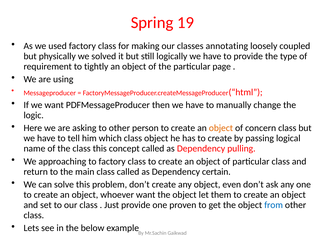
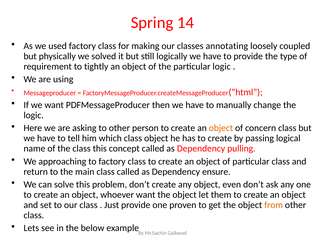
19: 19 -> 14
particular page: page -> logic
certain: certain -> ensure
from colour: blue -> orange
